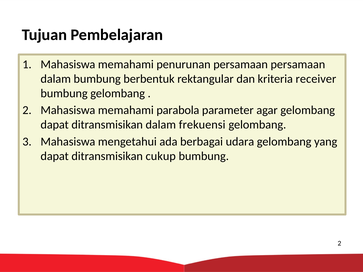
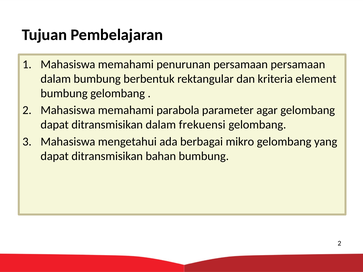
receiver: receiver -> element
udara: udara -> mikro
cukup: cukup -> bahan
